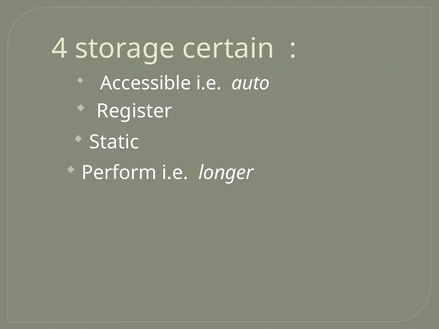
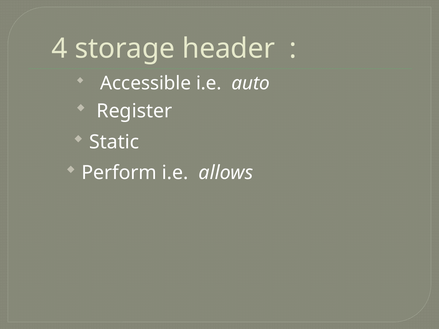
certain: certain -> header
longer: longer -> allows
